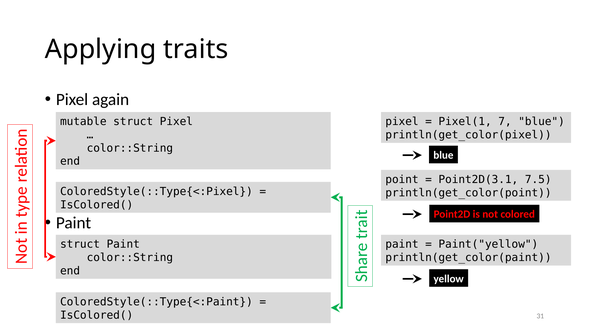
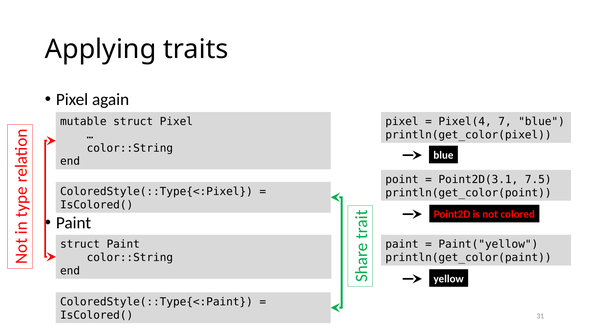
Pixel(1: Pixel(1 -> Pixel(4
